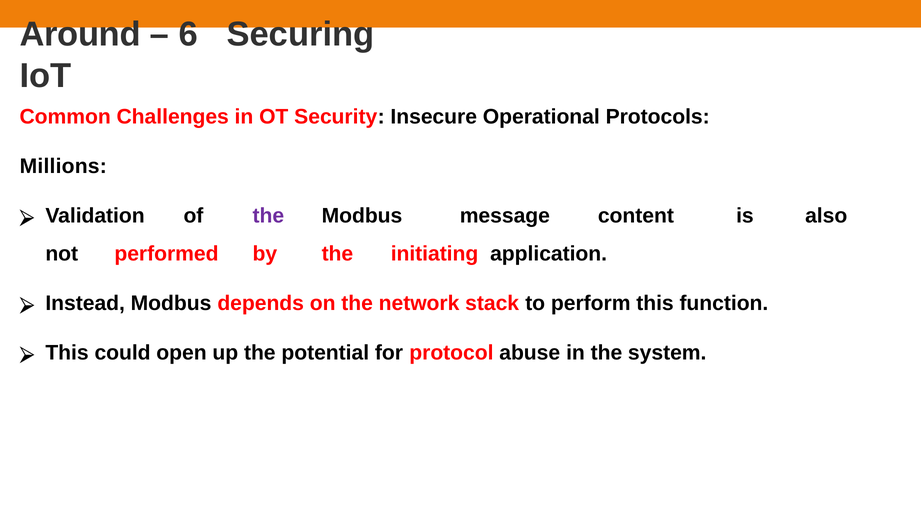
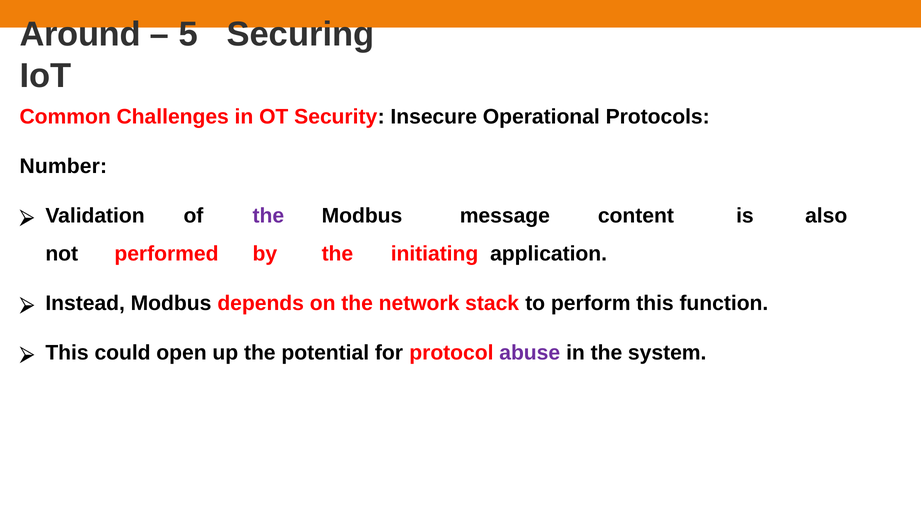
6: 6 -> 5
Millions: Millions -> Number
abuse colour: black -> purple
